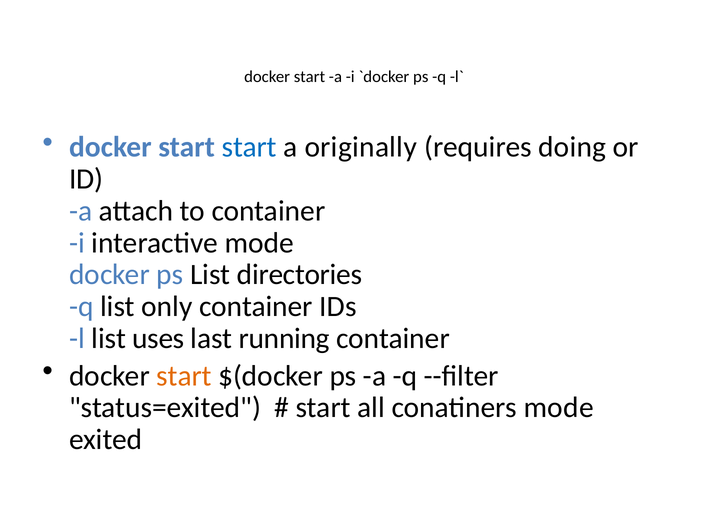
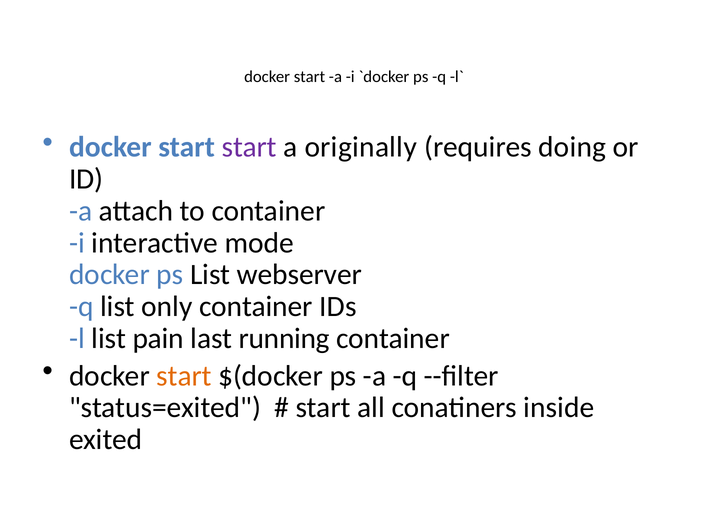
start at (249, 147) colour: blue -> purple
directories: directories -> webserver
uses: uses -> pain
conatiners mode: mode -> inside
